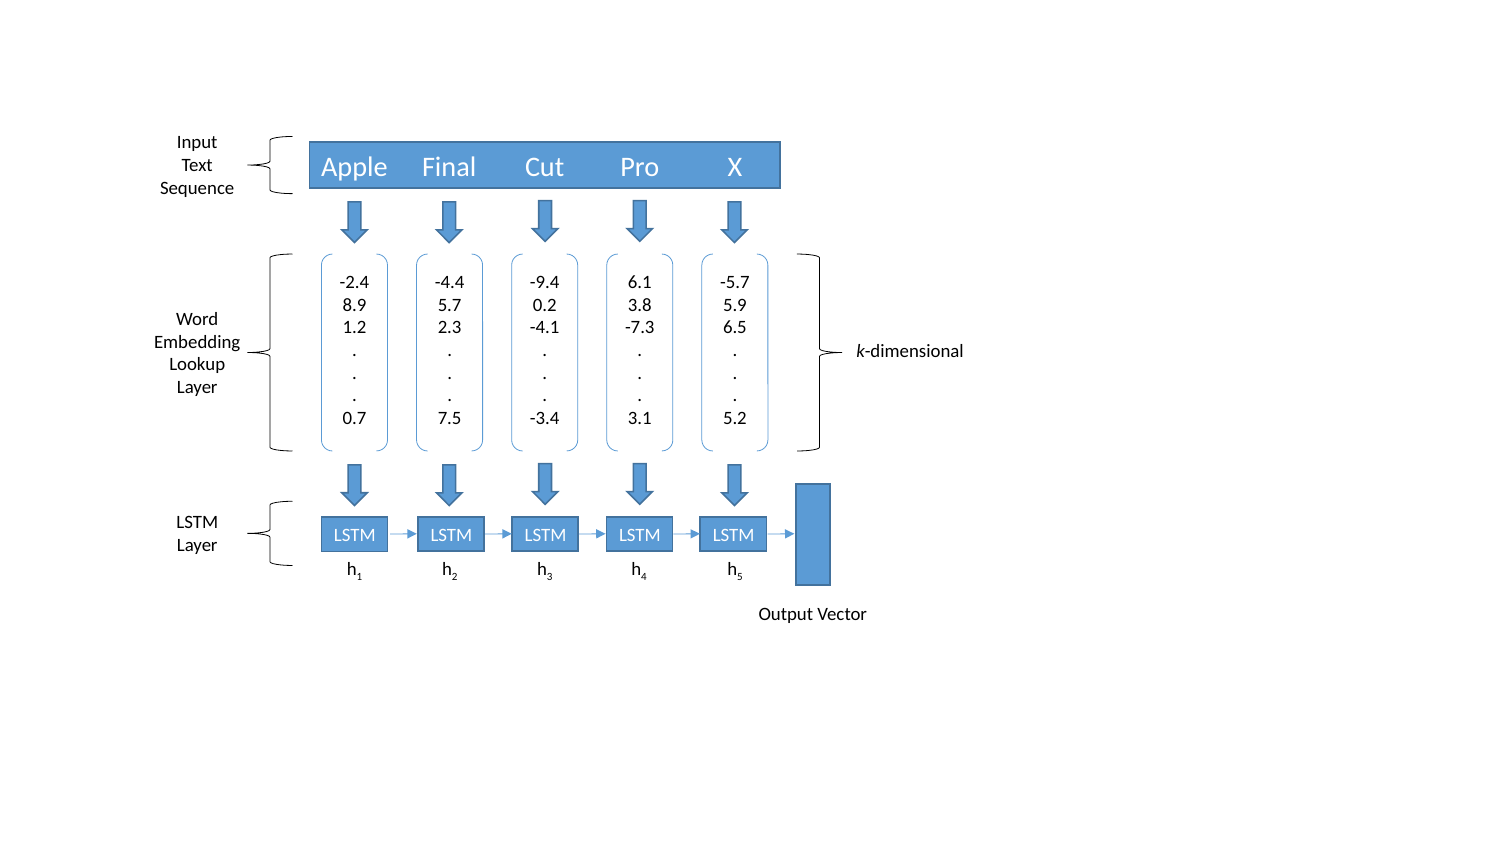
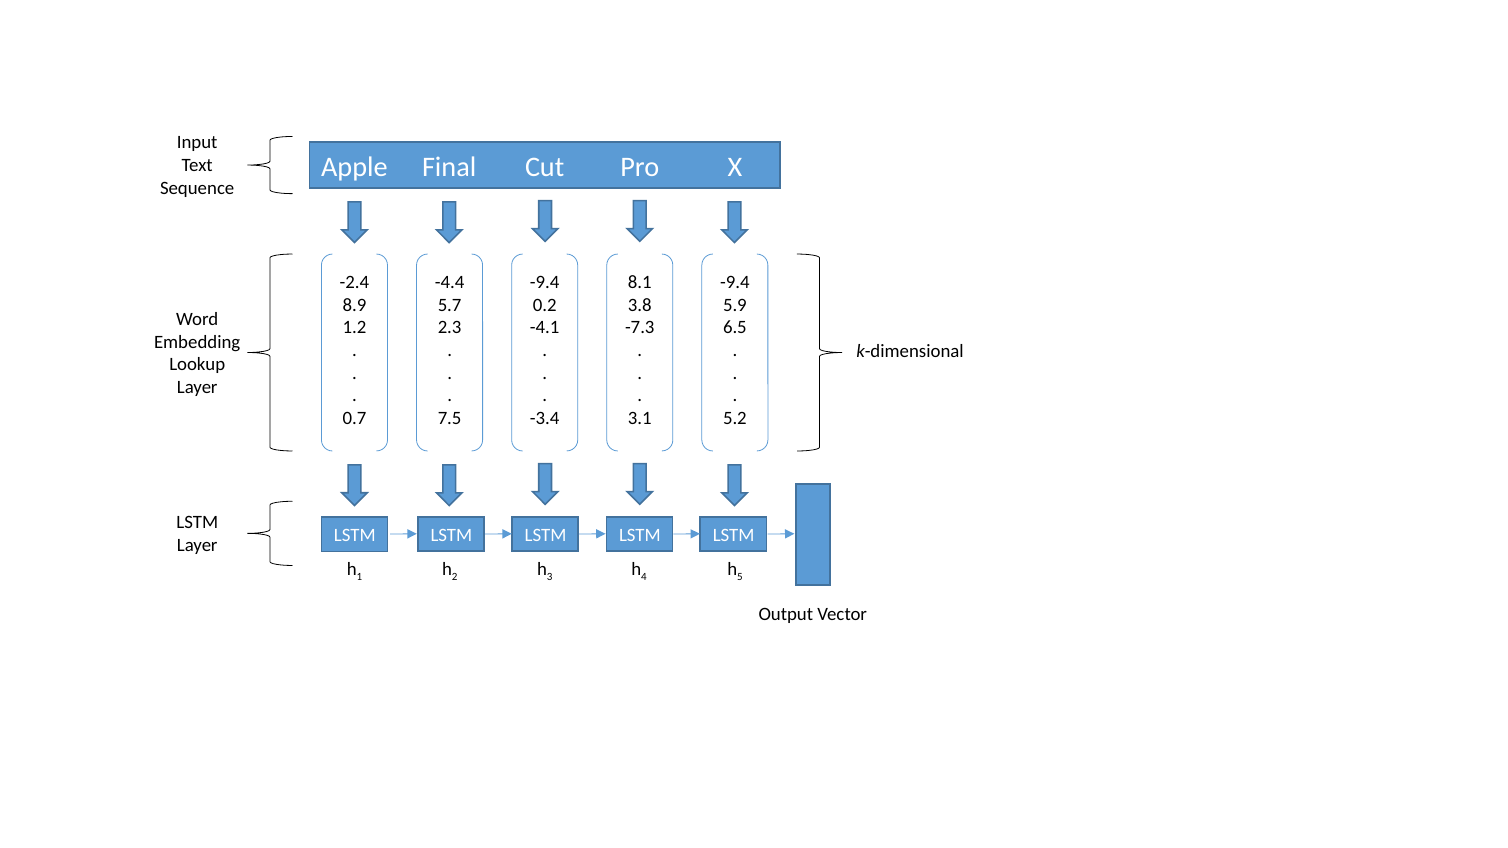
6.1: 6.1 -> 8.1
-5.7 at (735, 282): -5.7 -> -9.4
